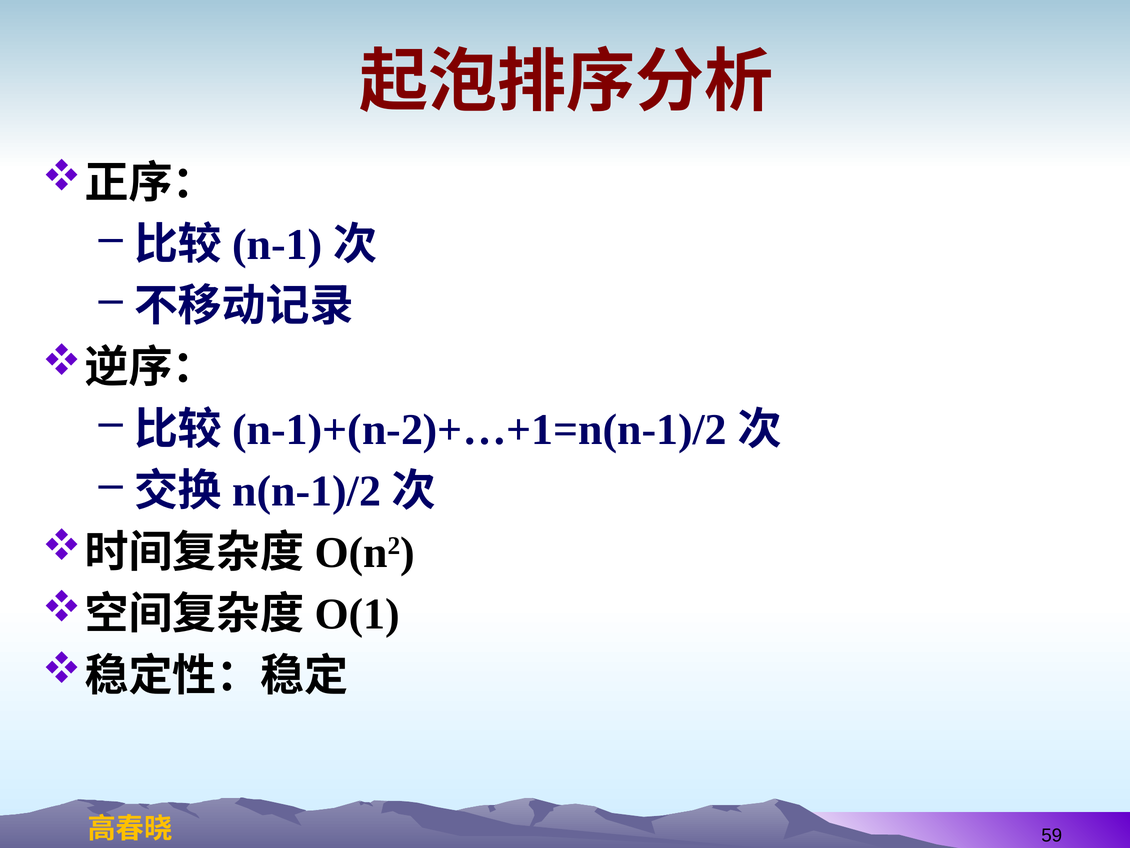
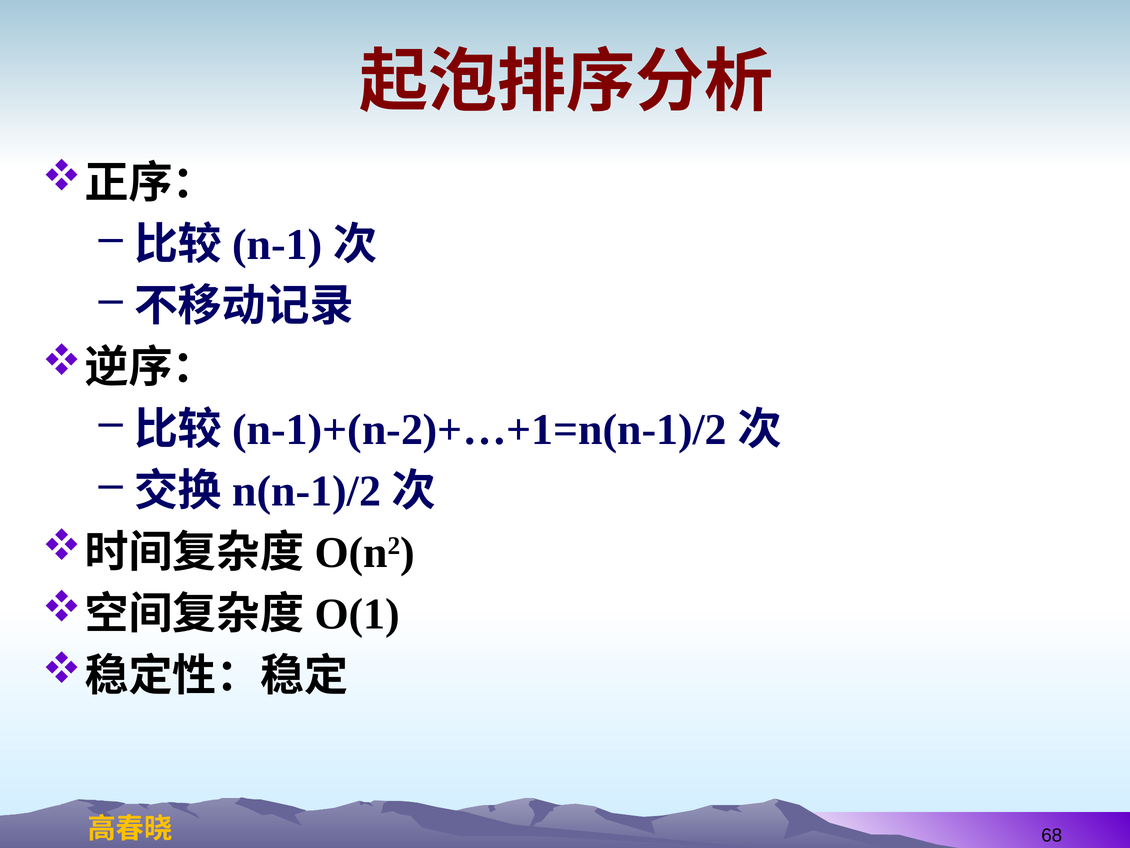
59: 59 -> 68
